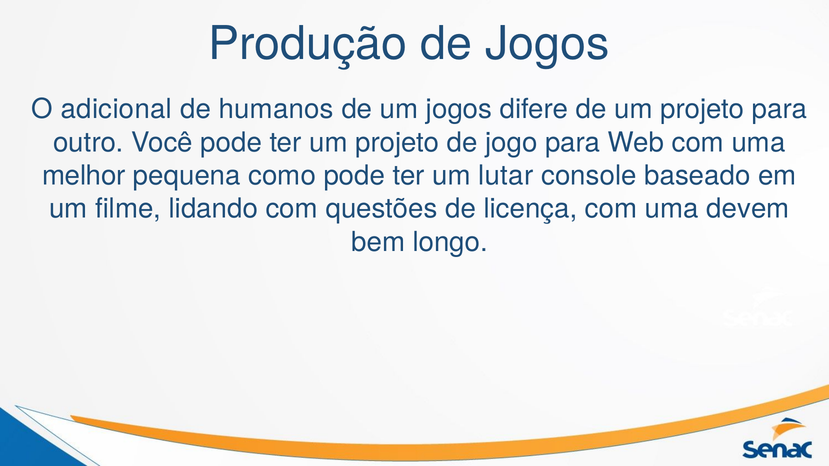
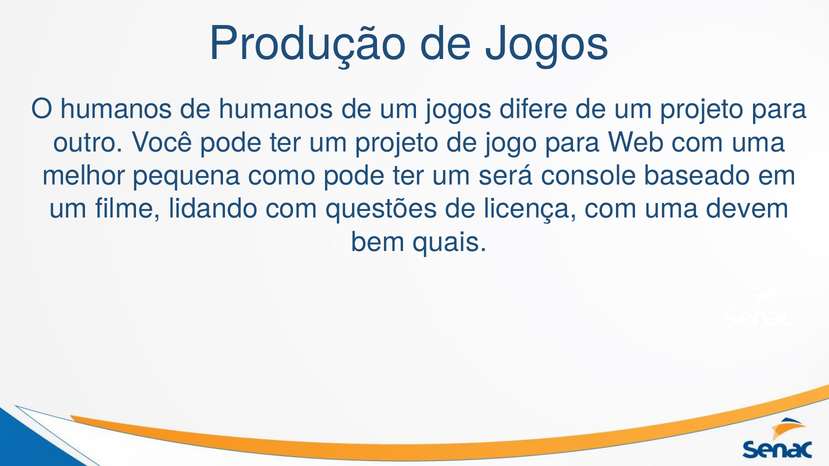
O adicional: adicional -> humanos
lutar: lutar -> será
longo: longo -> quais
